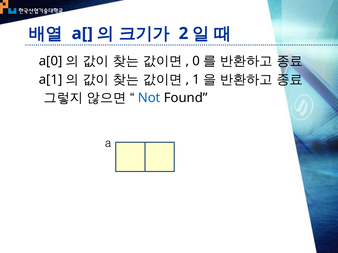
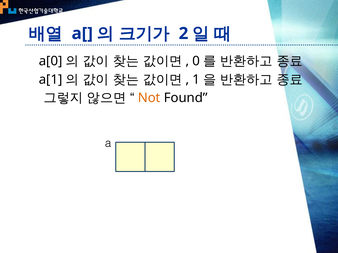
Not colour: blue -> orange
